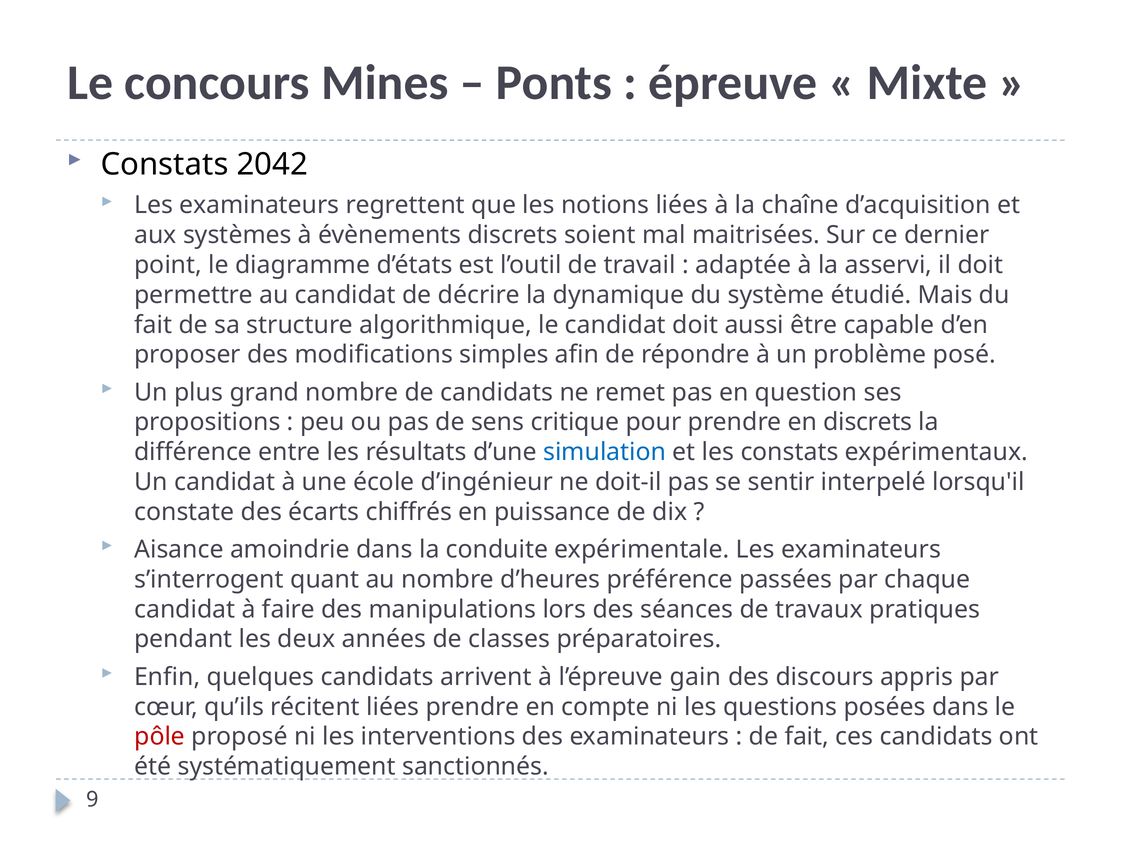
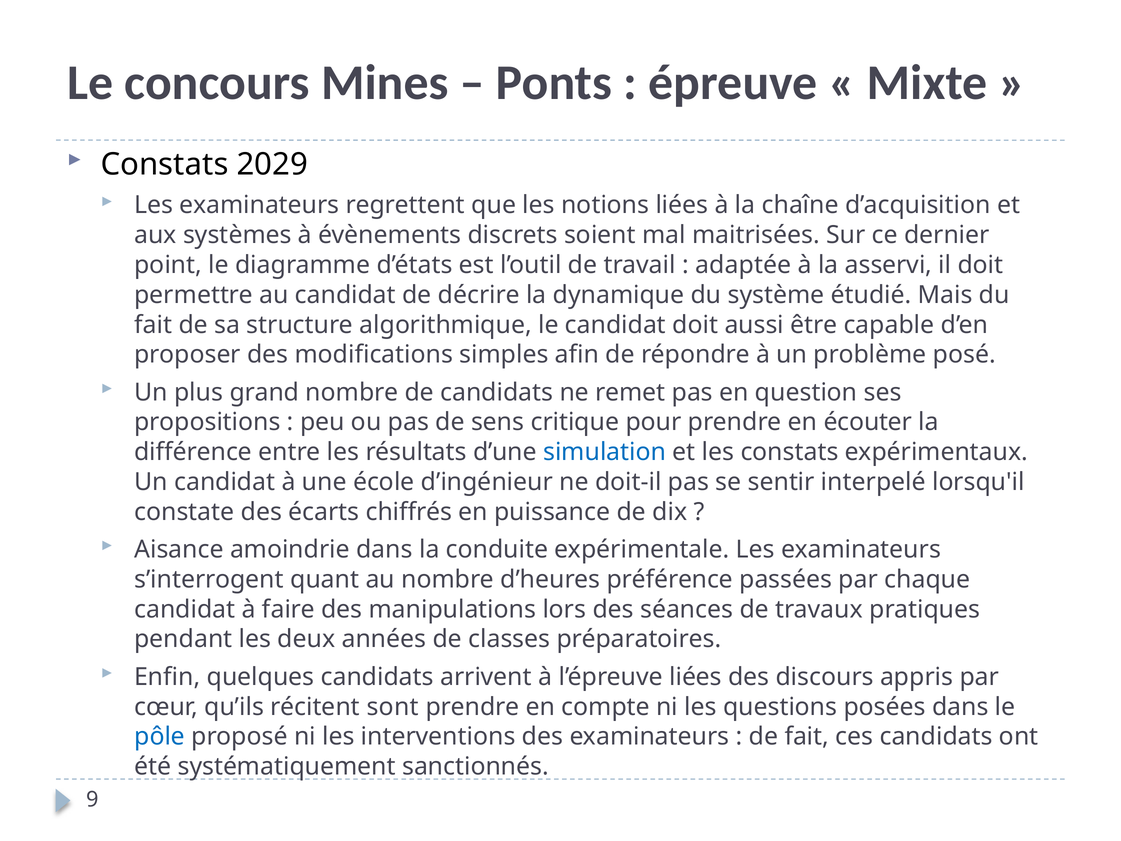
2042: 2042 -> 2029
en discrets: discrets -> écouter
l’épreuve gain: gain -> liées
récitent liées: liées -> sont
pôle colour: red -> blue
